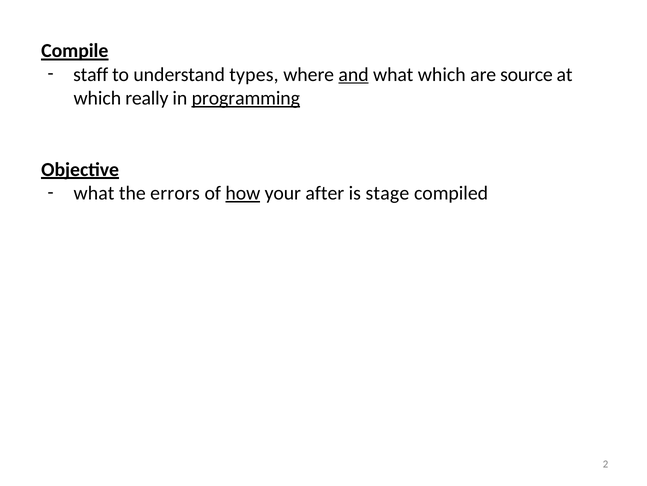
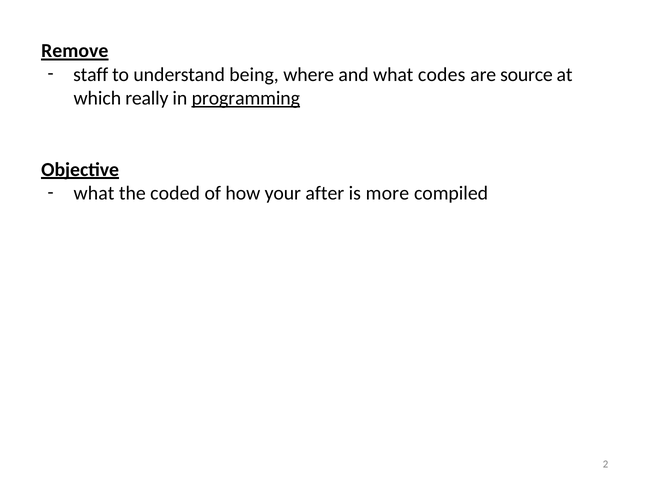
Compile: Compile -> Remove
types: types -> being
and underline: present -> none
what which: which -> codes
errors: errors -> coded
how underline: present -> none
stage: stage -> more
